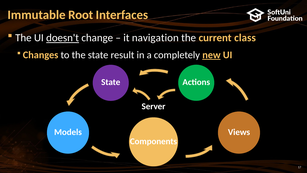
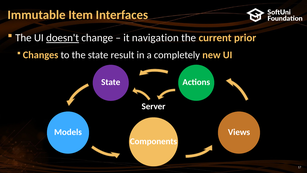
Root: Root -> Item
class: class -> prior
new underline: present -> none
